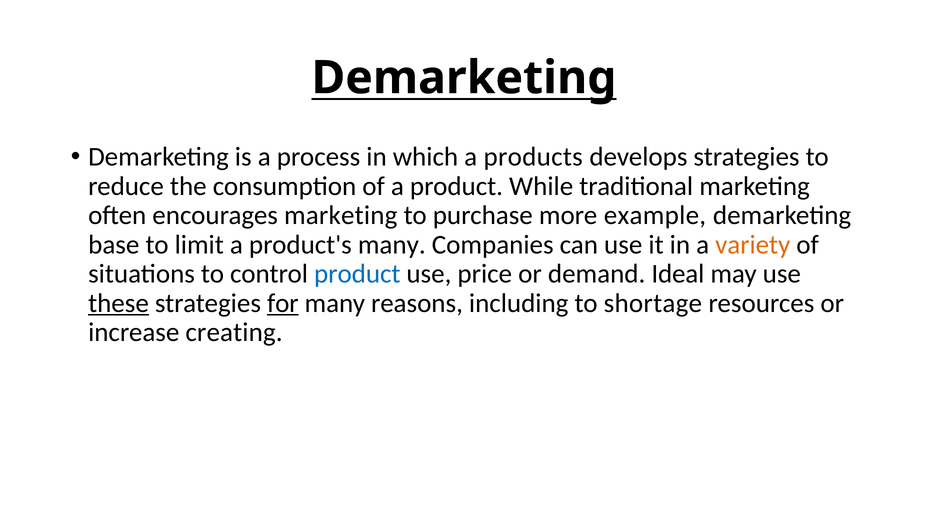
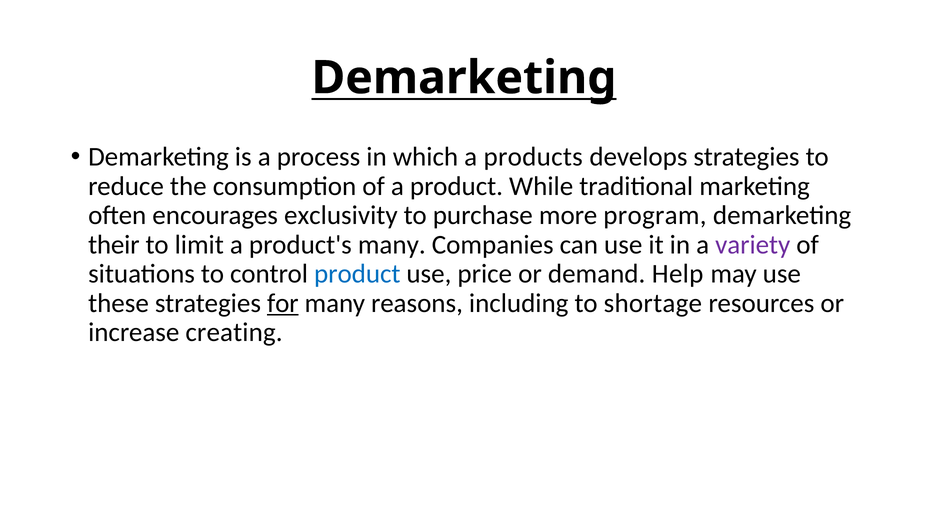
encourages marketing: marketing -> exclusivity
example: example -> program
base: base -> their
variety colour: orange -> purple
Ideal: Ideal -> Help
these underline: present -> none
